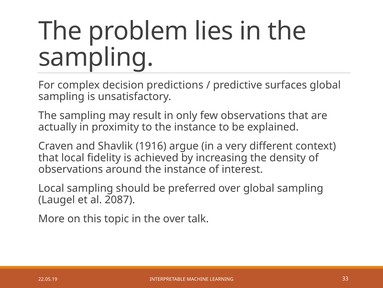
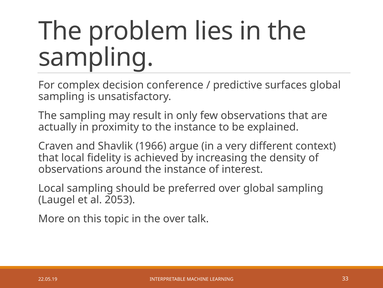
predictions: predictions -> conference
1916: 1916 -> 1966
2087: 2087 -> 2053
